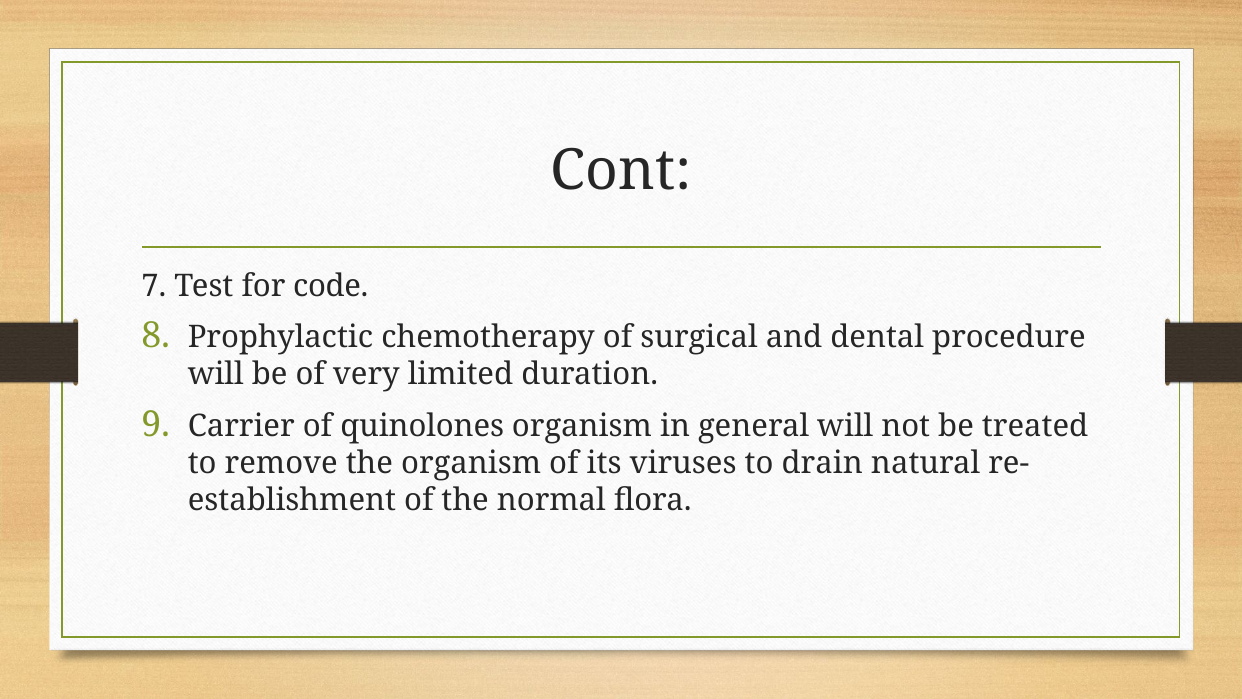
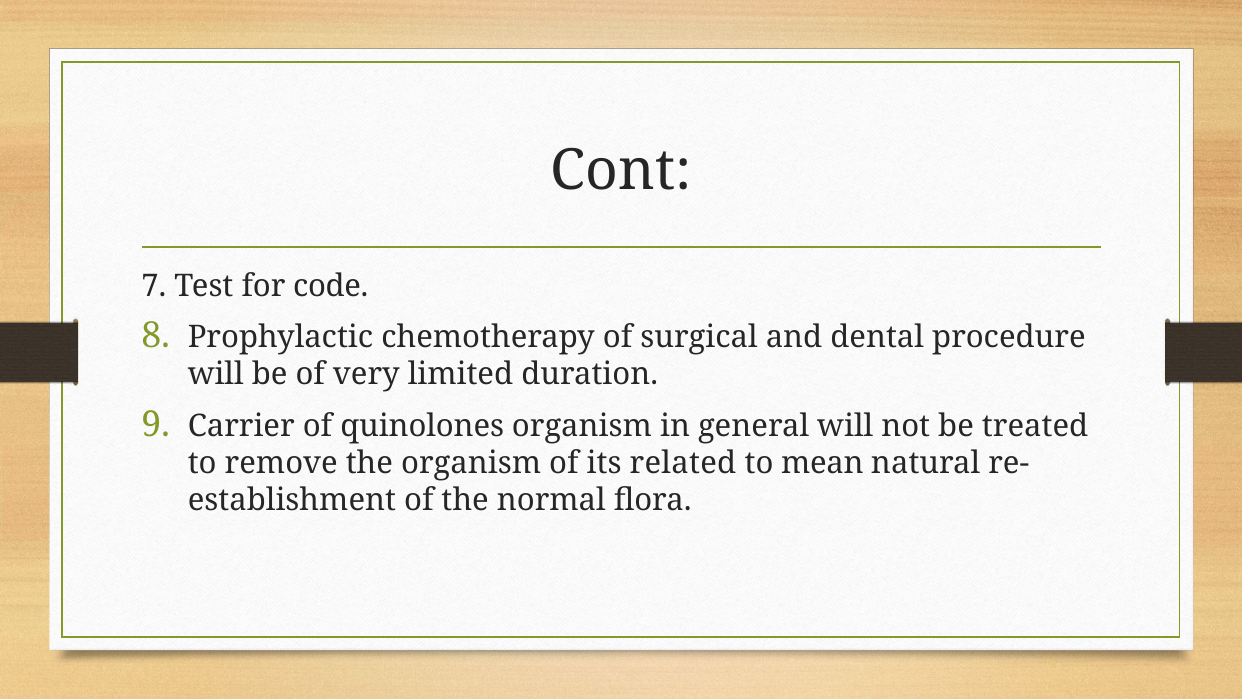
viruses: viruses -> related
drain: drain -> mean
